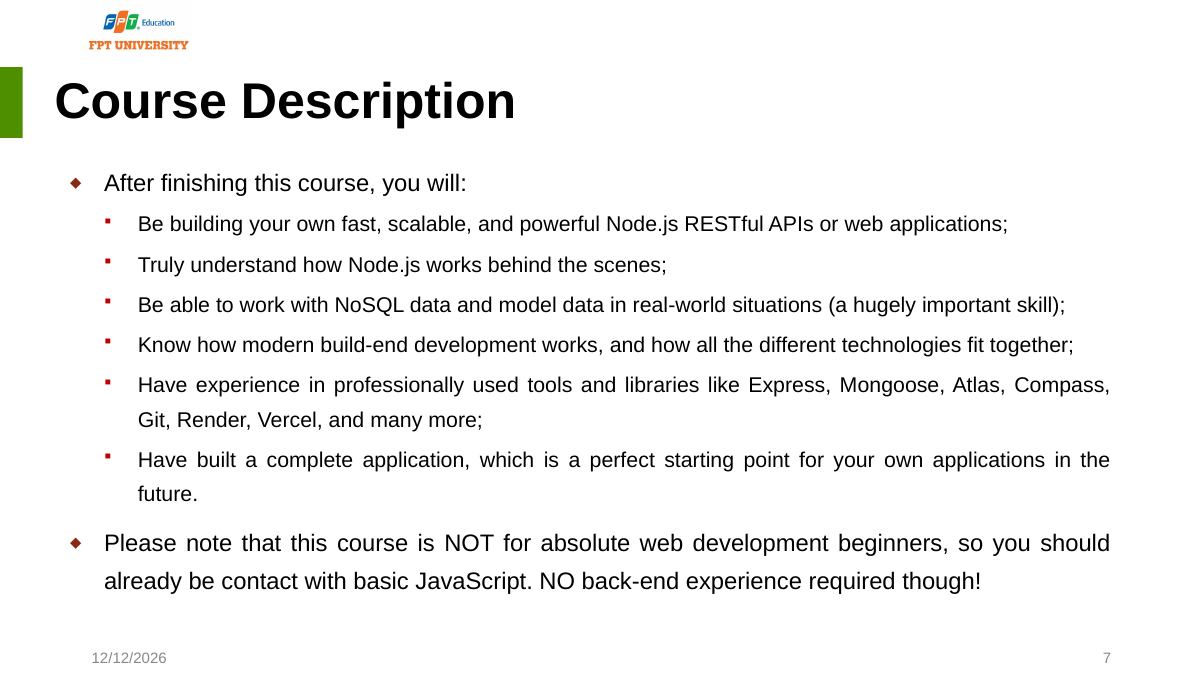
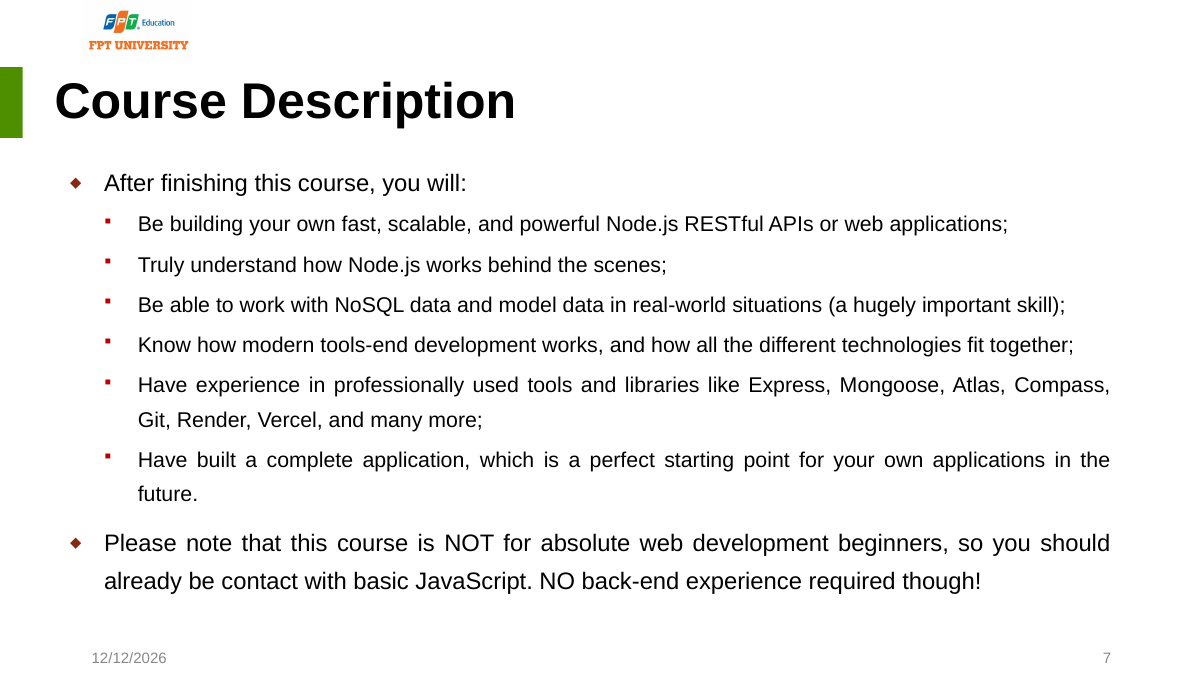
build-end: build-end -> tools-end
